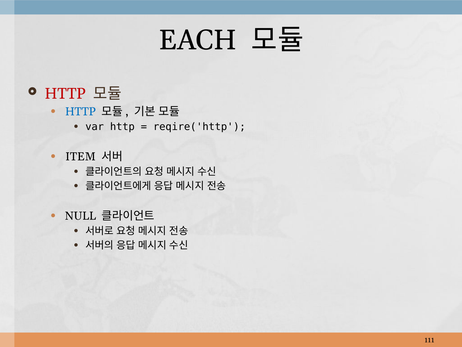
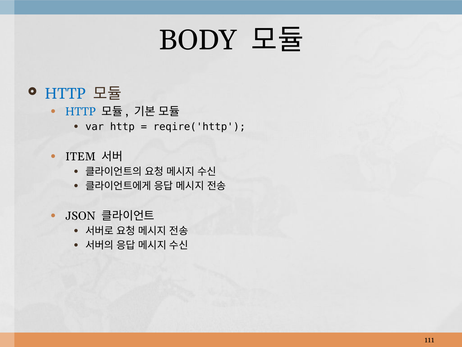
EACH: EACH -> BODY
HTTP at (65, 93) colour: red -> blue
NULL: NULL -> JSON
